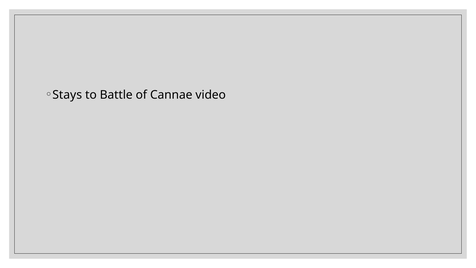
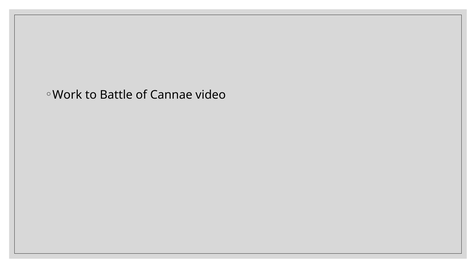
Stays: Stays -> Work
